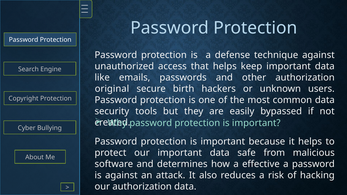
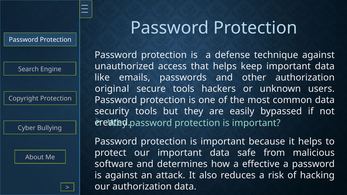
secure birth: birth -> tools
